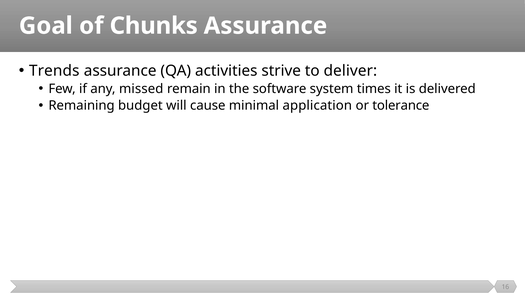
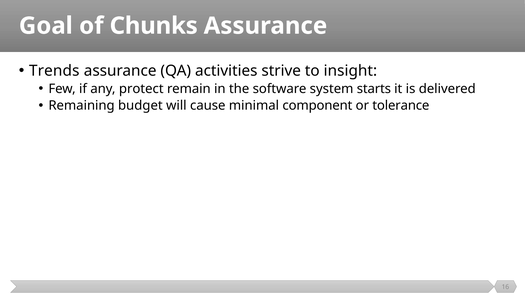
deliver: deliver -> insight
missed: missed -> protect
times: times -> starts
application: application -> component
